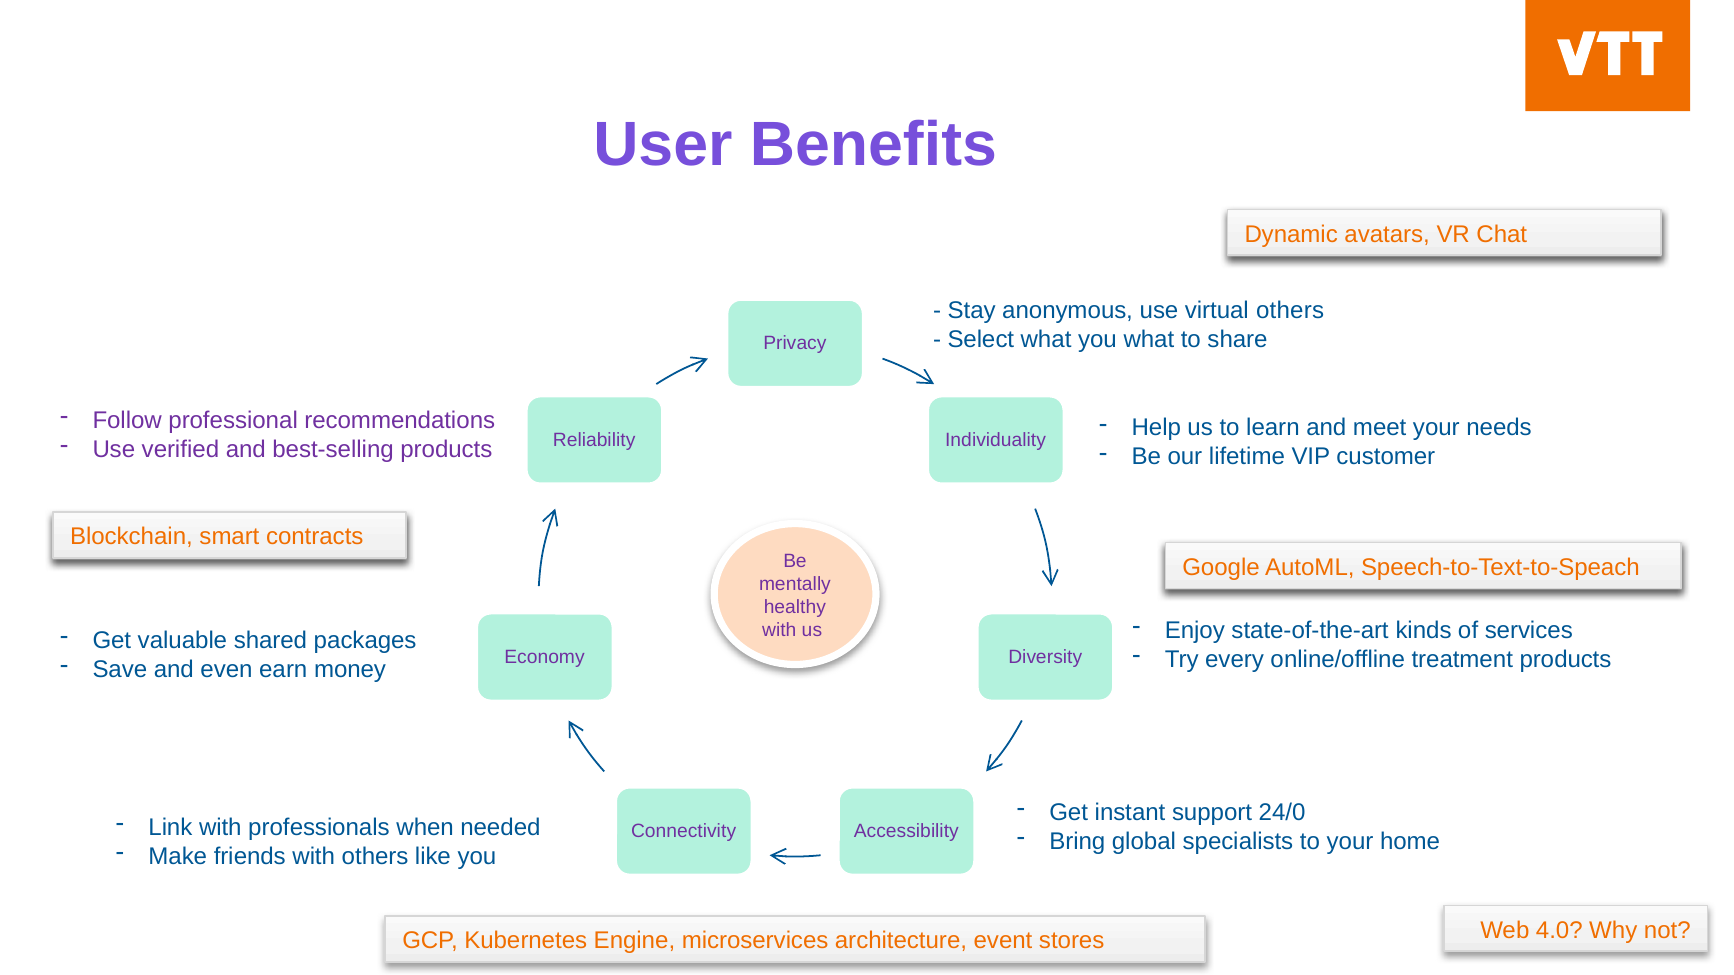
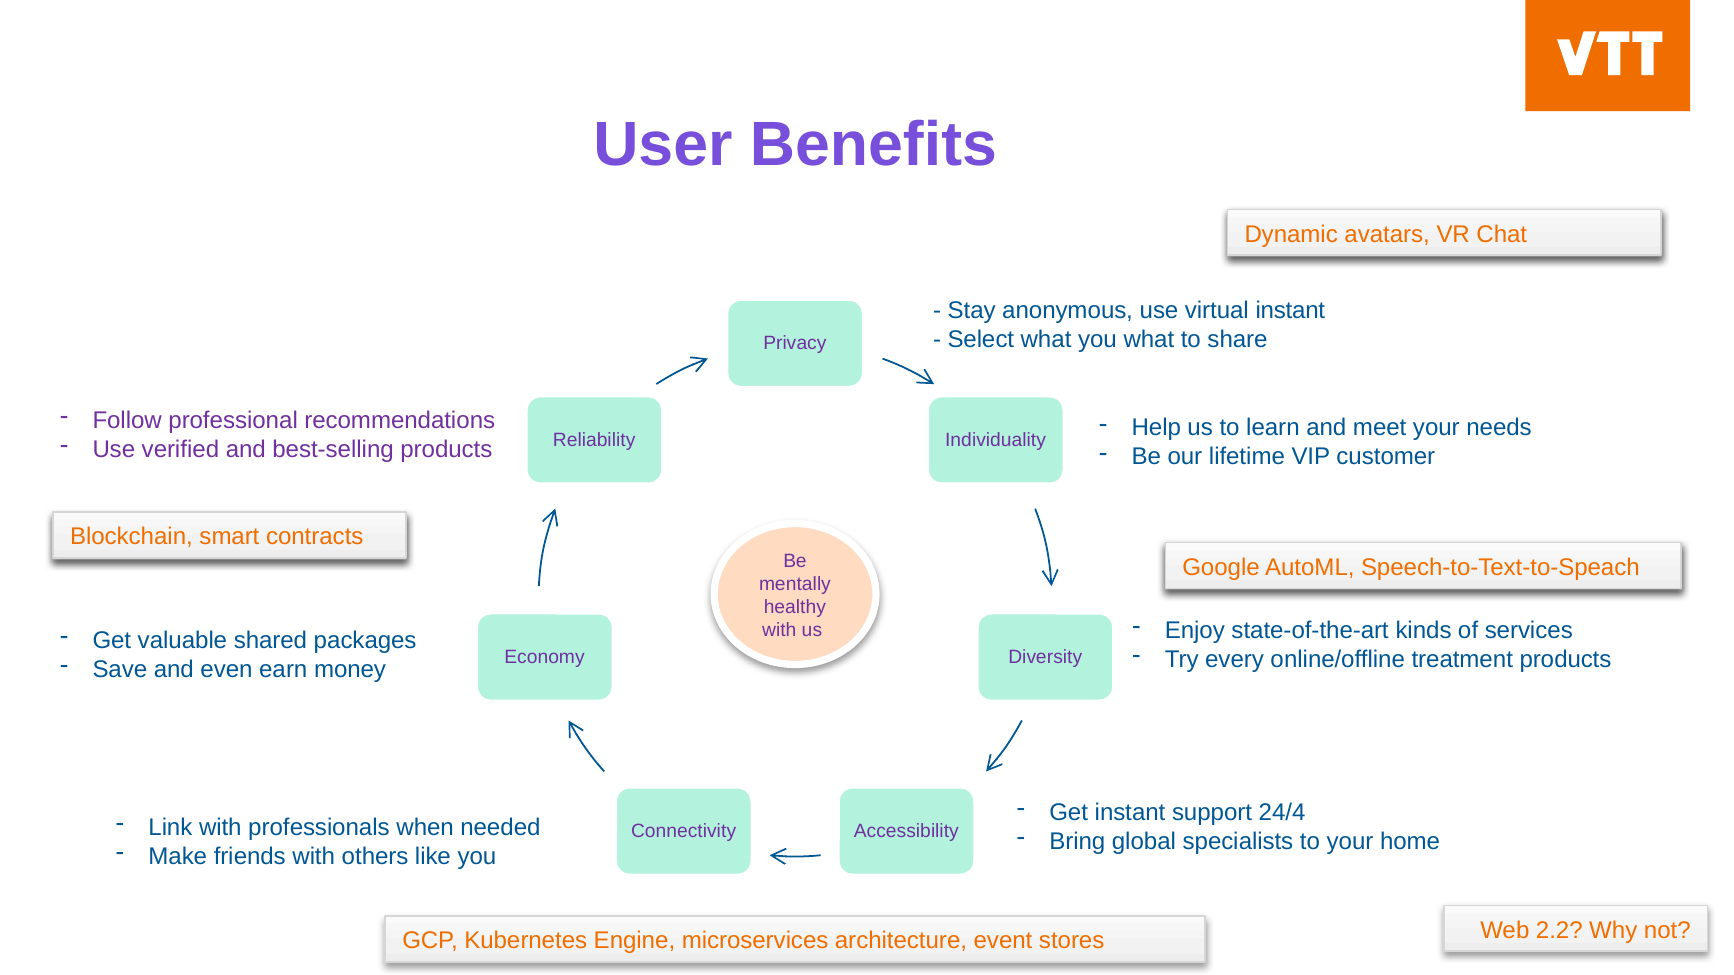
virtual others: others -> instant
24/0: 24/0 -> 24/4
4.0: 4.0 -> 2.2
